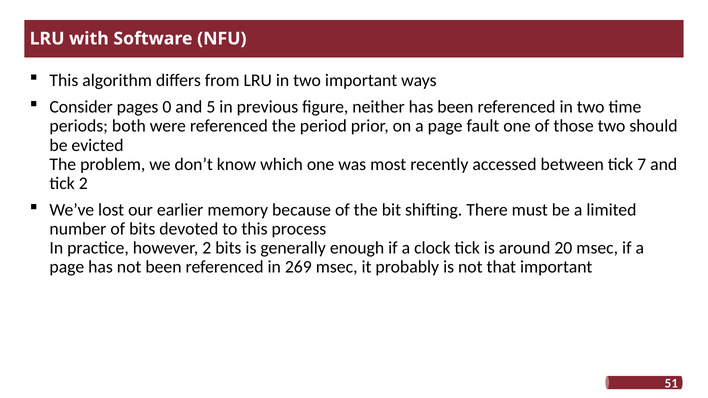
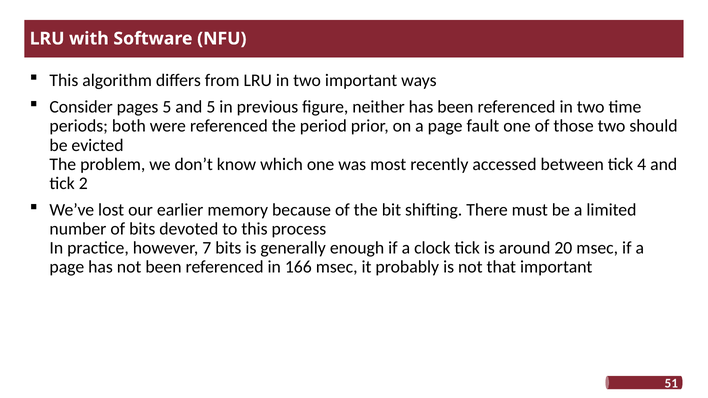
pages 0: 0 -> 5
7: 7 -> 4
however 2: 2 -> 7
269: 269 -> 166
